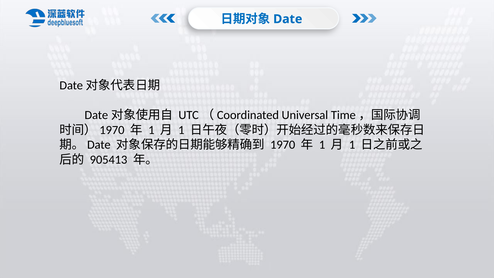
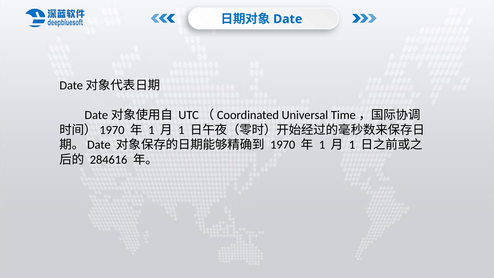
905413: 905413 -> 284616
